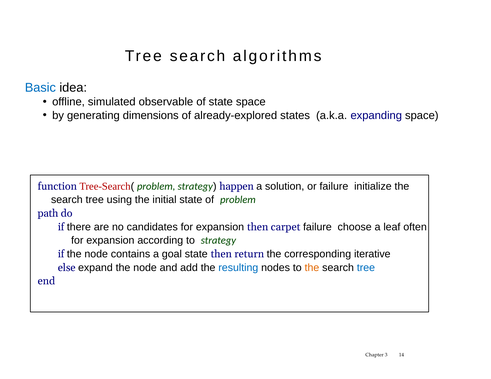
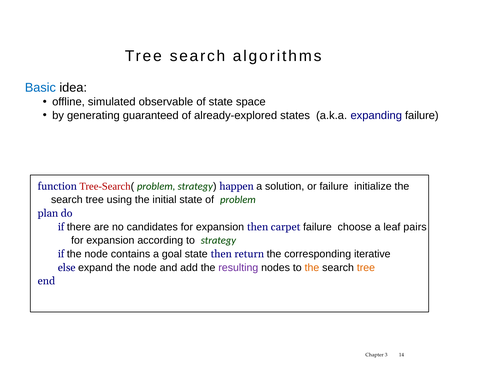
dimensions: dimensions -> guaranteed
expanding space: space -> failure
path: path -> plan
often: often -> pairs
resulting colour: blue -> purple
tree at (366, 268) colour: blue -> orange
